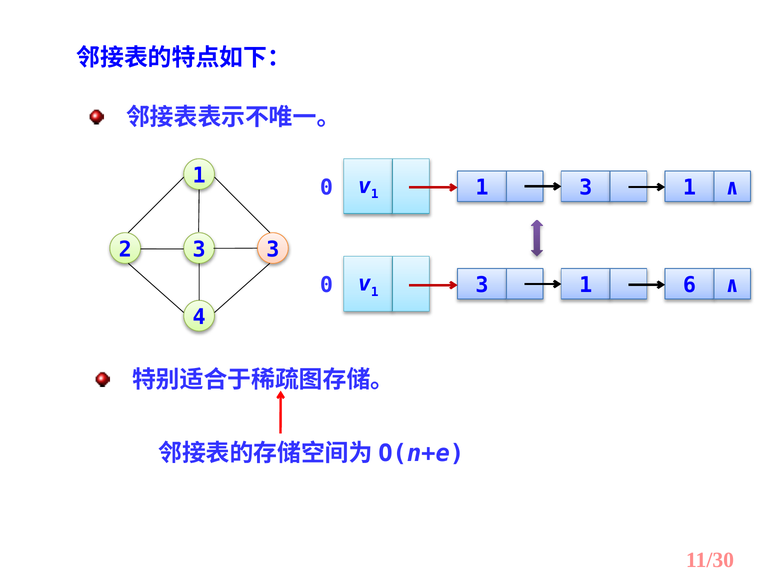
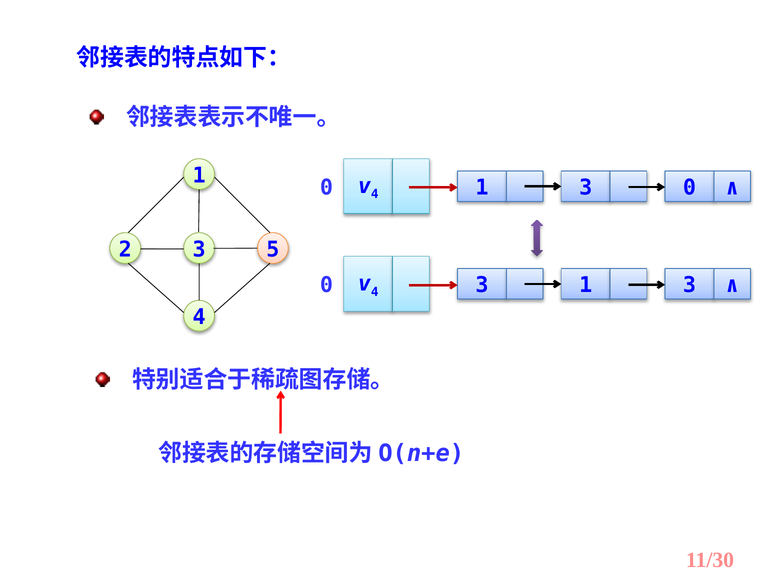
1 at (375, 194): 1 -> 4
1 3 1: 1 -> 0
2 3: 3 -> 5
1 at (375, 292): 1 -> 4
3 1 6: 6 -> 3
